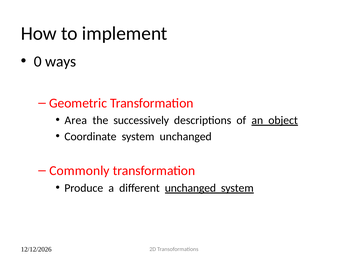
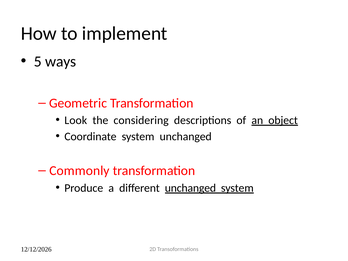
0: 0 -> 5
Area: Area -> Look
successively: successively -> considering
